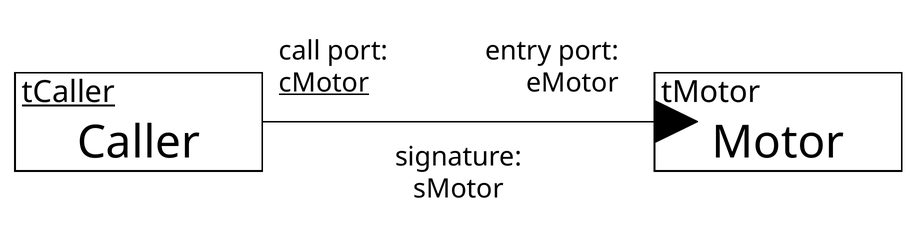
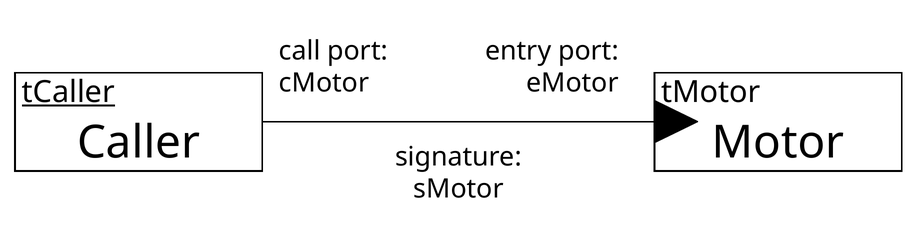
cMotor underline: present -> none
